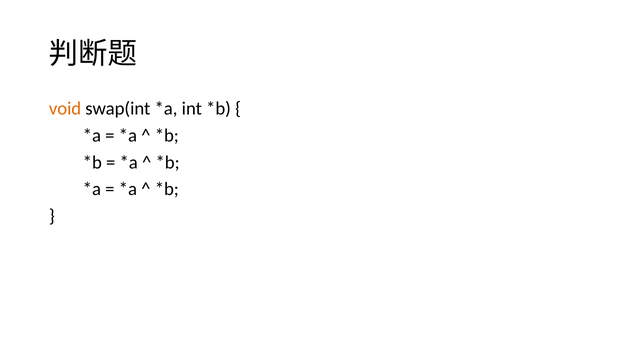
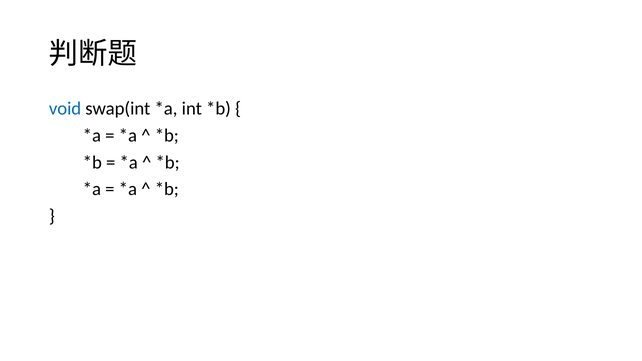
void colour: orange -> blue
